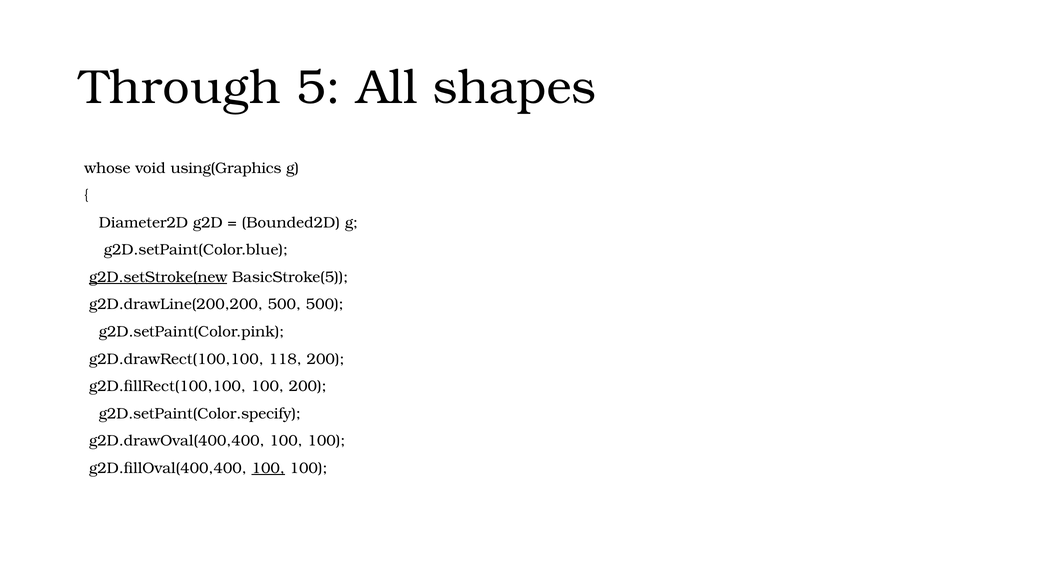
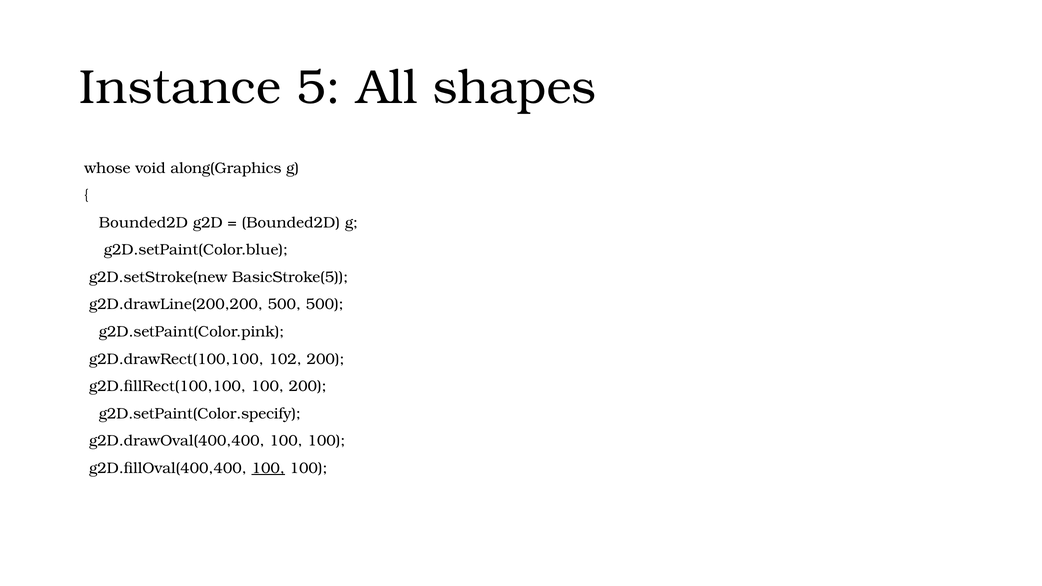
Through: Through -> Instance
using(Graphics: using(Graphics -> along(Graphics
Diameter2D at (143, 223): Diameter2D -> Bounded2D
g2D.setStroke(new underline: present -> none
118: 118 -> 102
